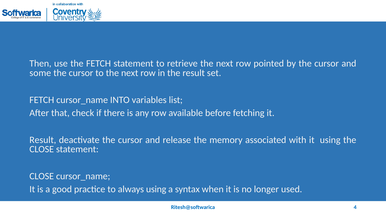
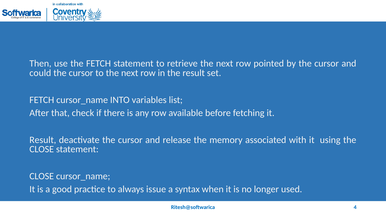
some: some -> could
always using: using -> issue
